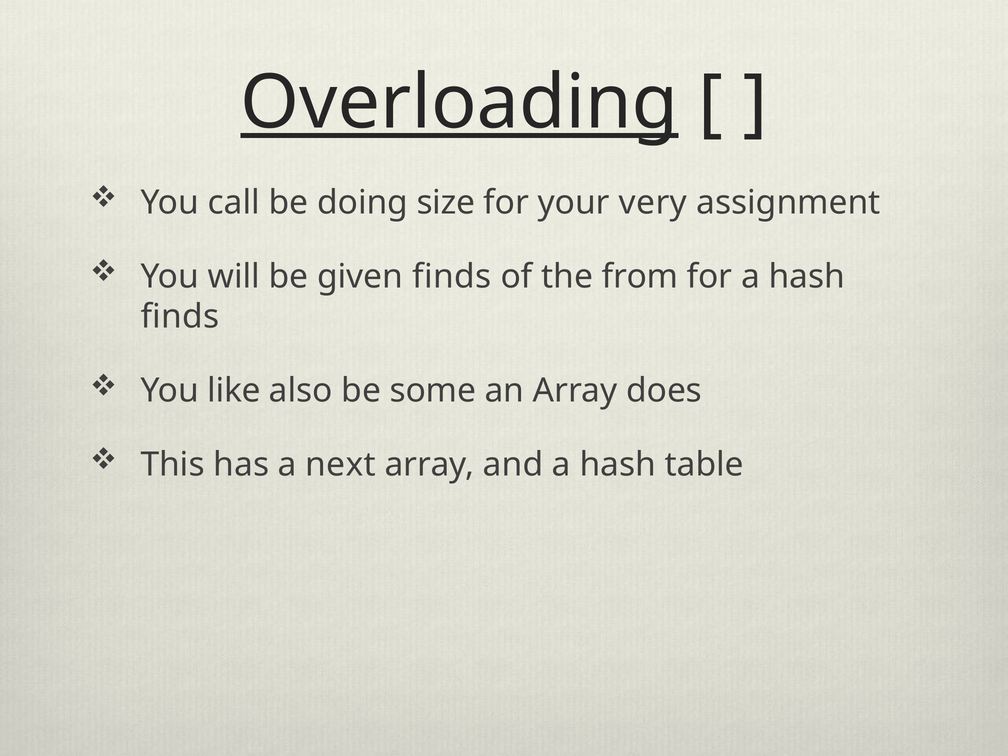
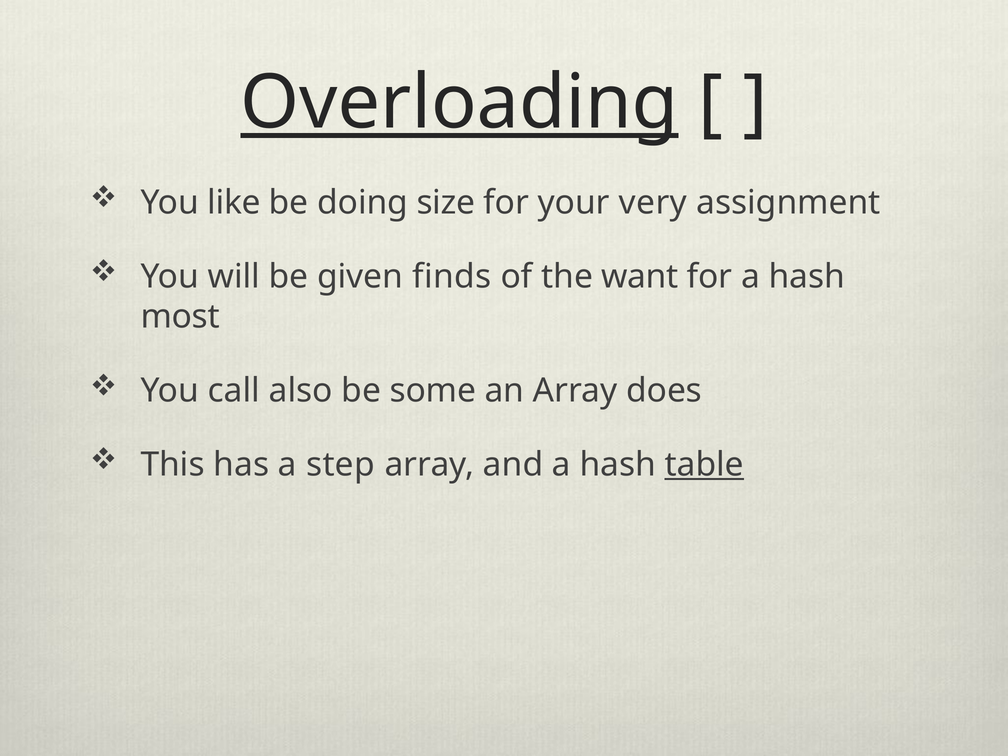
call: call -> like
from: from -> want
finds at (180, 317): finds -> most
like: like -> call
next: next -> step
table underline: none -> present
